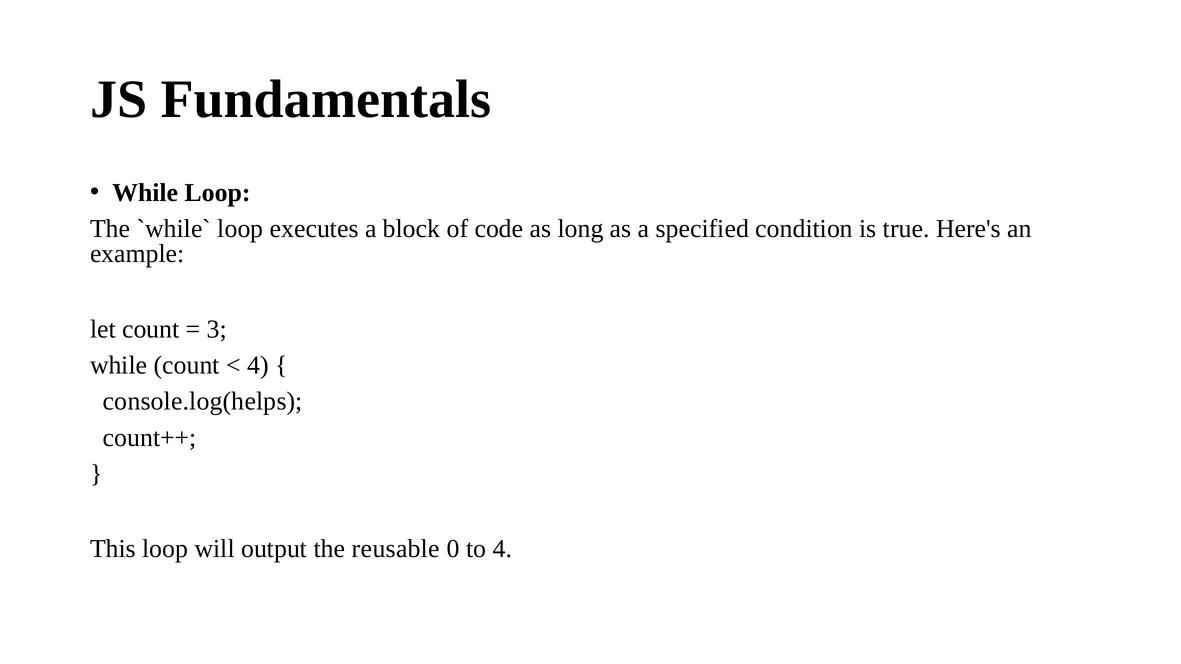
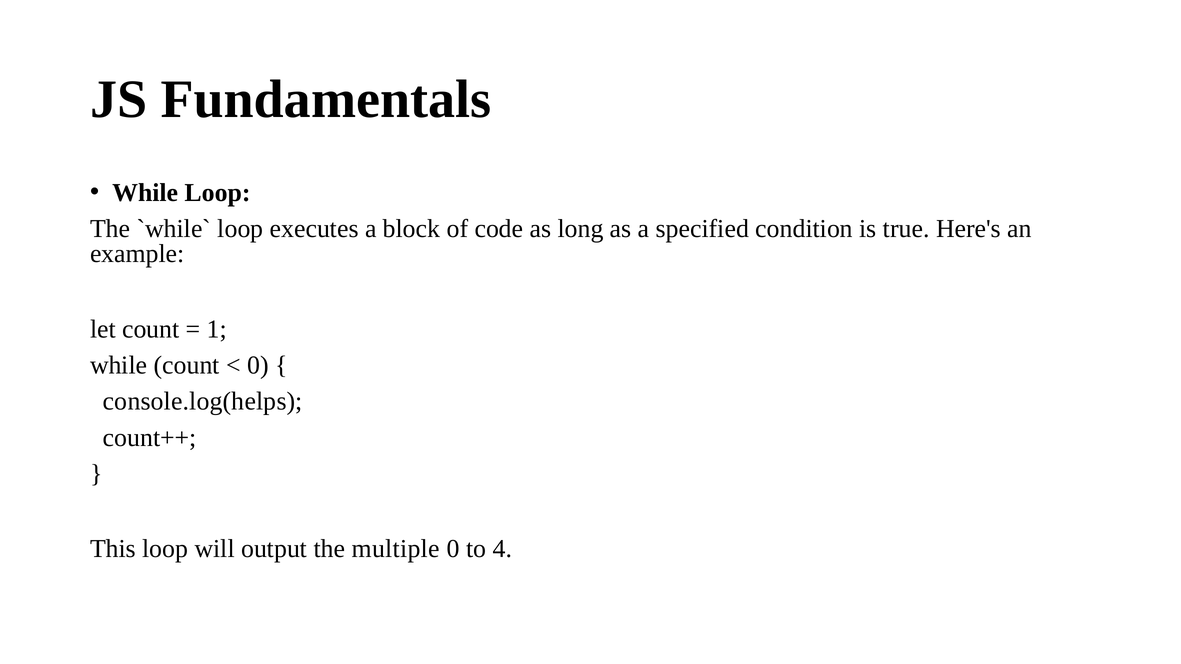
3: 3 -> 1
4 at (258, 365): 4 -> 0
reusable: reusable -> multiple
